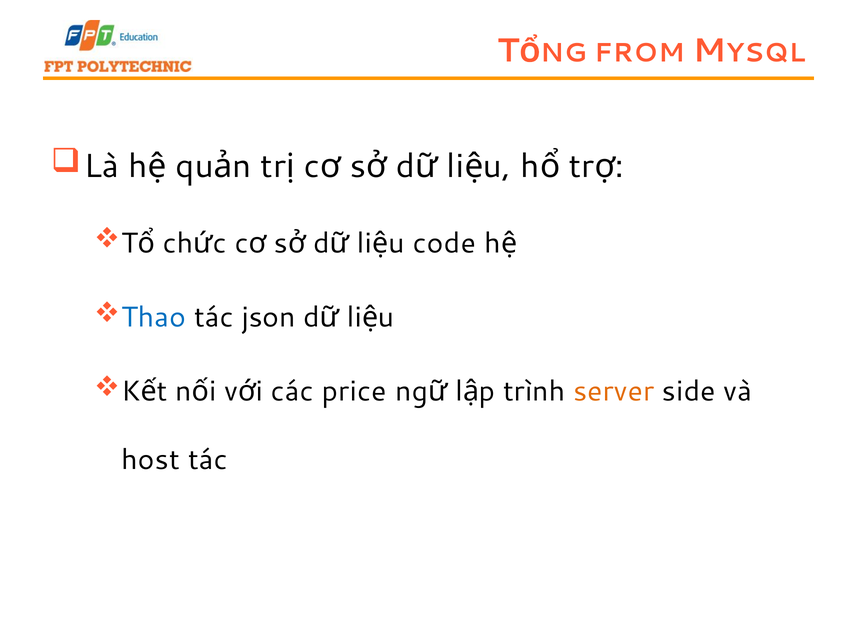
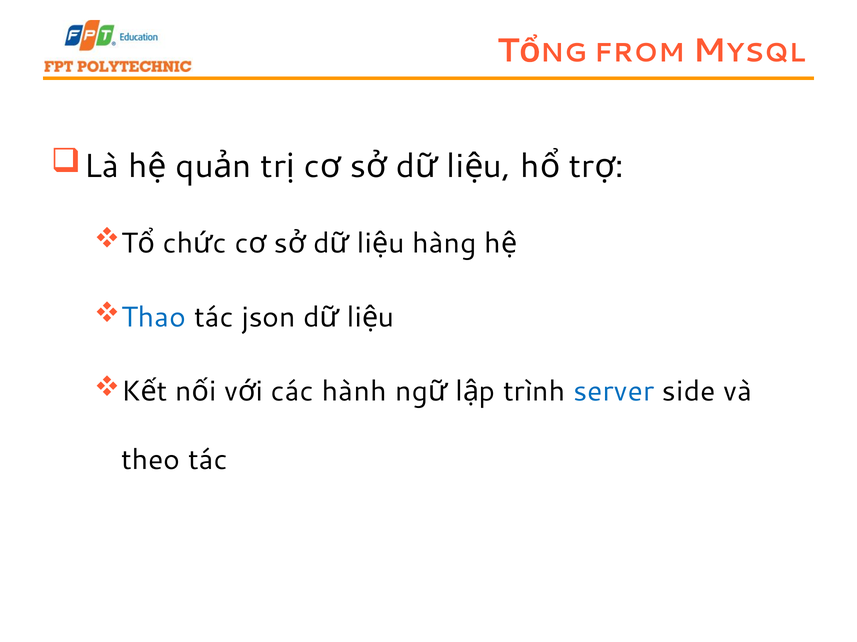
code: code -> hàng
price: price -> hành
server colour: orange -> blue
host: host -> theo
